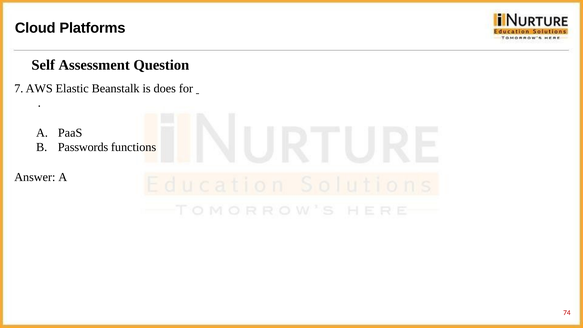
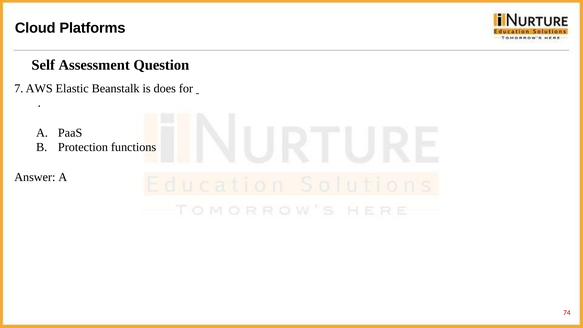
Passwords: Passwords -> Protection
